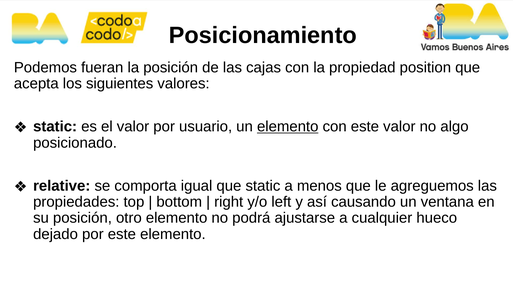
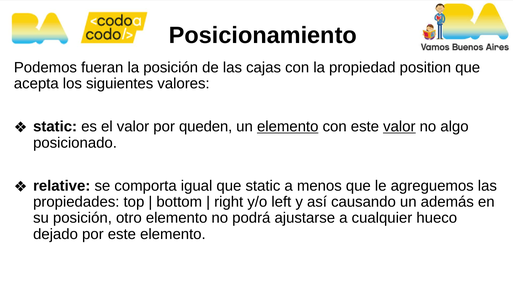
usuario: usuario -> queden
valor at (399, 126) underline: none -> present
ventana: ventana -> además
